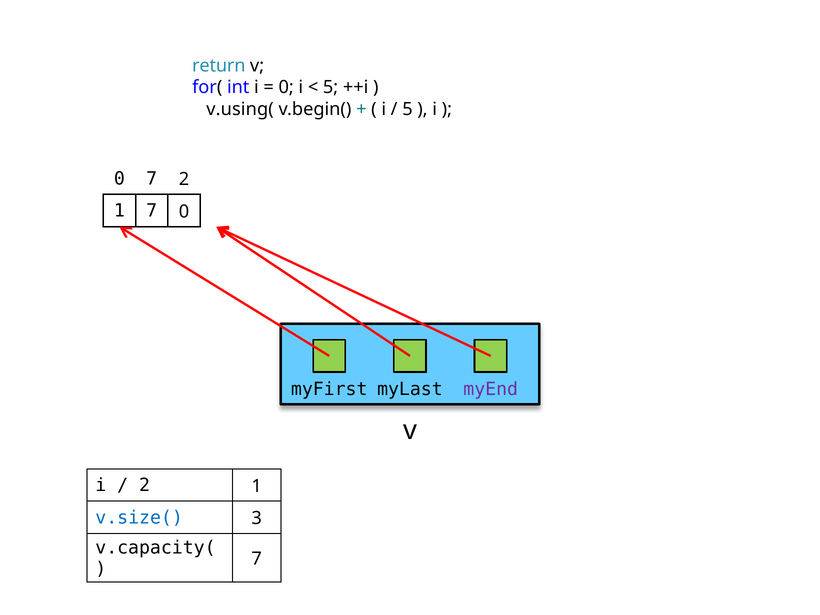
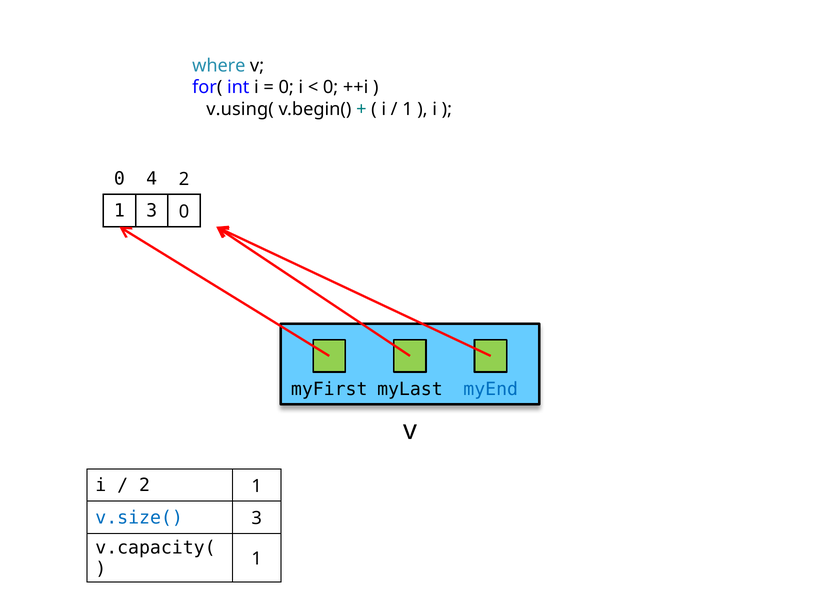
return: return -> where
5 at (331, 87): 5 -> 0
5 at (407, 109): 5 -> 1
0 7: 7 -> 4
1 7: 7 -> 3
myEnd colour: purple -> blue
7 at (257, 559): 7 -> 1
